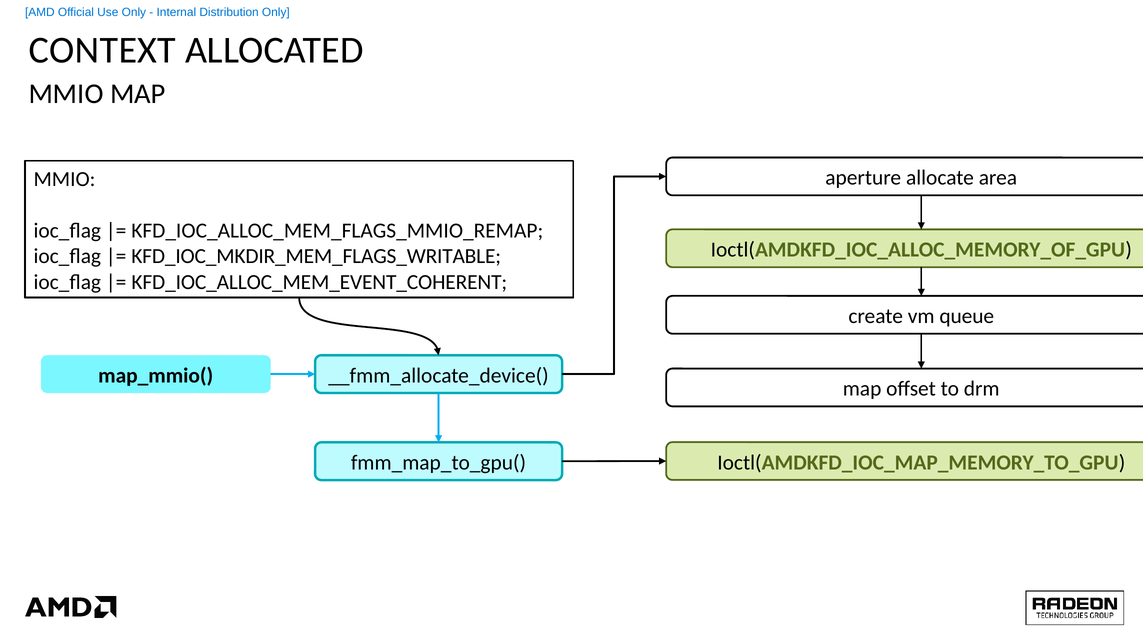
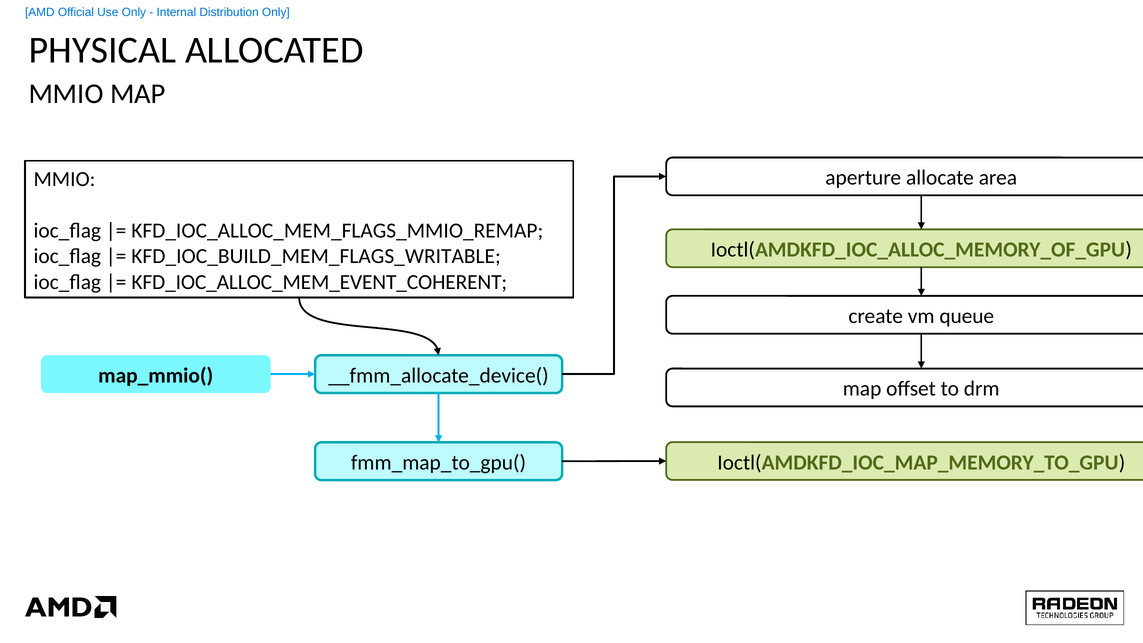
CONTEXT: CONTEXT -> PHYSICAL
KFD_IOC_MKDIR_MEM_FLAGS_WRITABLE: KFD_IOC_MKDIR_MEM_FLAGS_WRITABLE -> KFD_IOC_BUILD_MEM_FLAGS_WRITABLE
